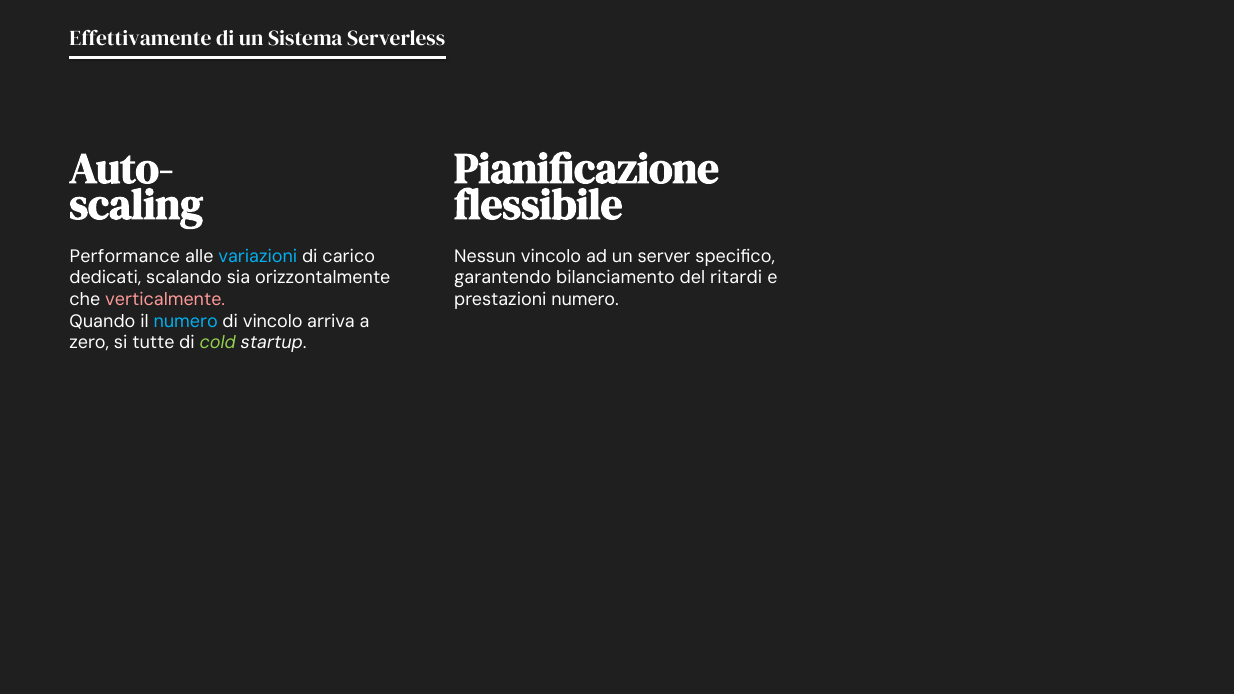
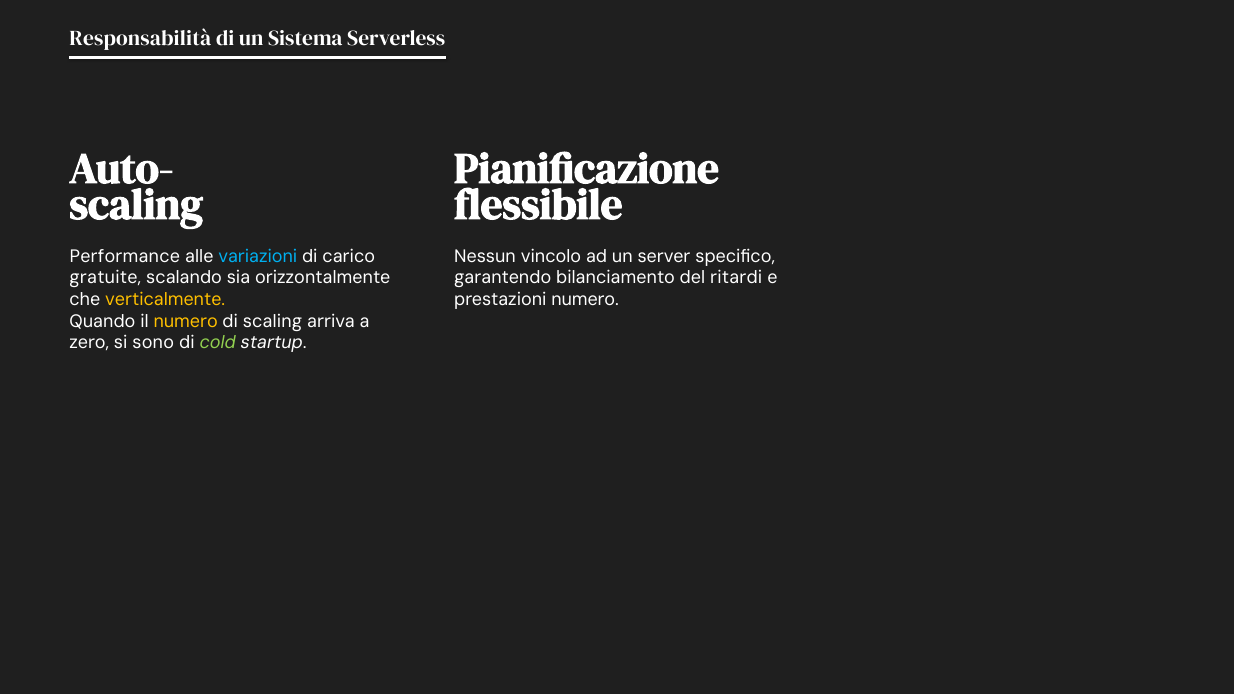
Effettivamente: Effettivamente -> Responsabilità
dedicati: dedicati -> gratuite
verticalmente colour: pink -> yellow
numero at (186, 321) colour: light blue -> yellow
di vincolo: vincolo -> scaling
tutte: tutte -> sono
